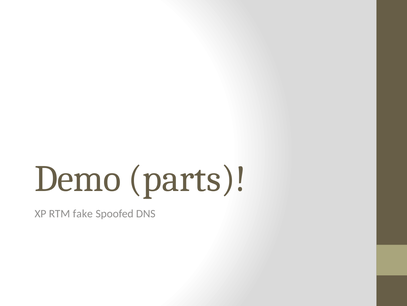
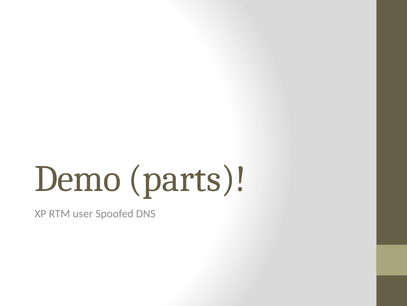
fake: fake -> user
